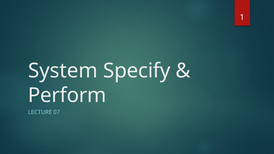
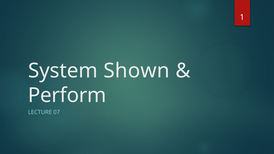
Specify: Specify -> Shown
